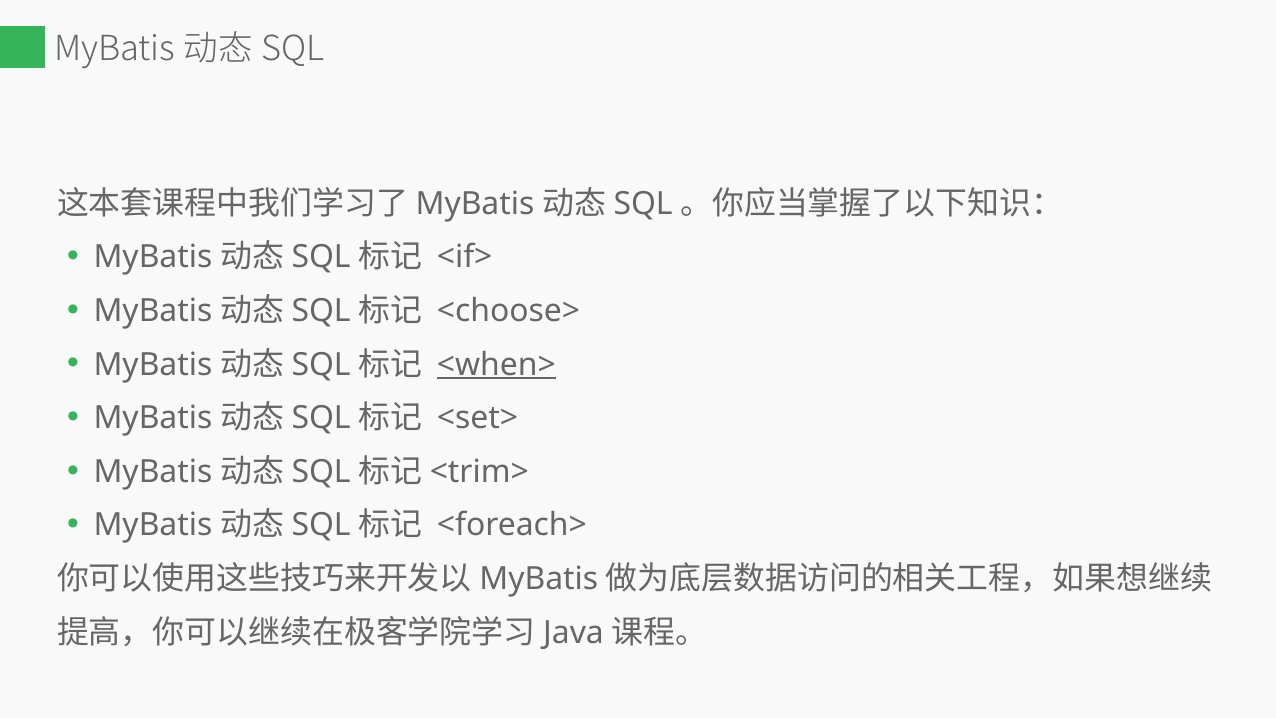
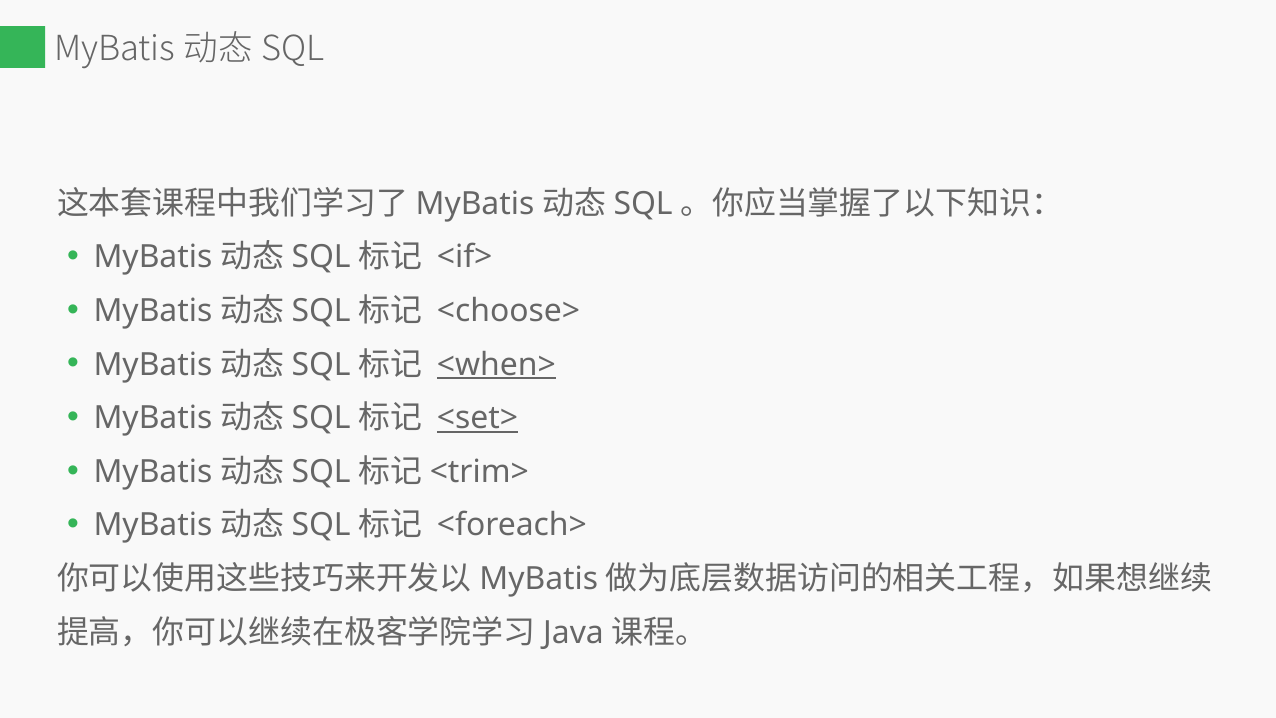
<set> underline: none -> present
